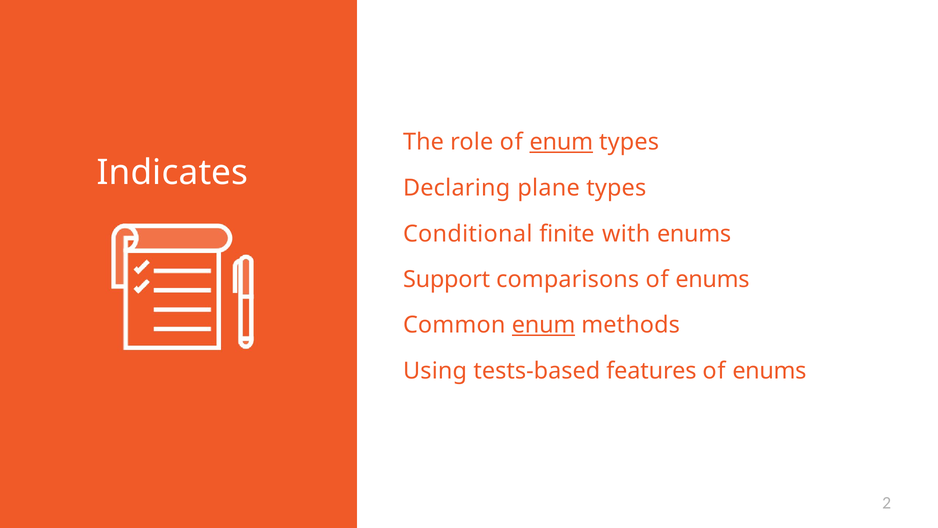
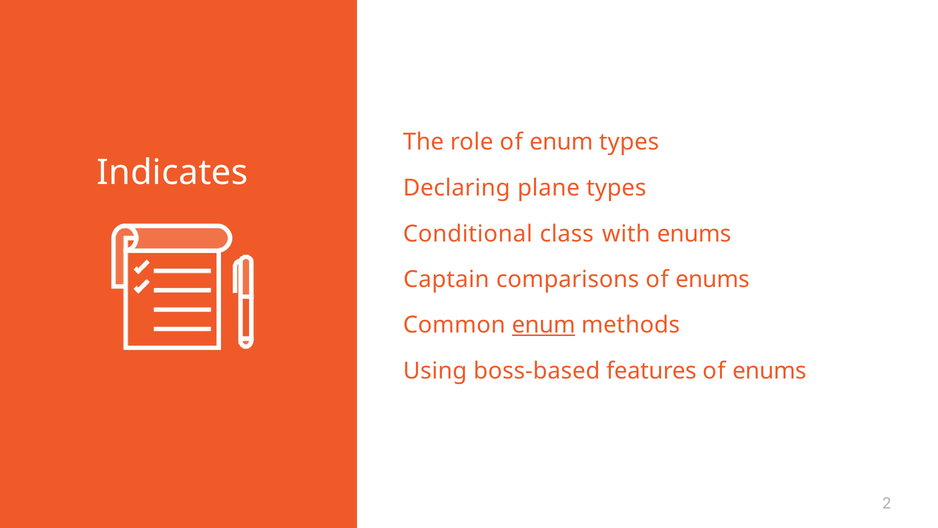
enum at (561, 142) underline: present -> none
finite: finite -> class
Support: Support -> Captain
tests-based: tests-based -> boss-based
